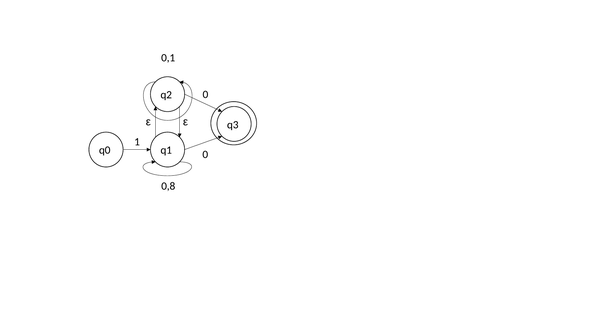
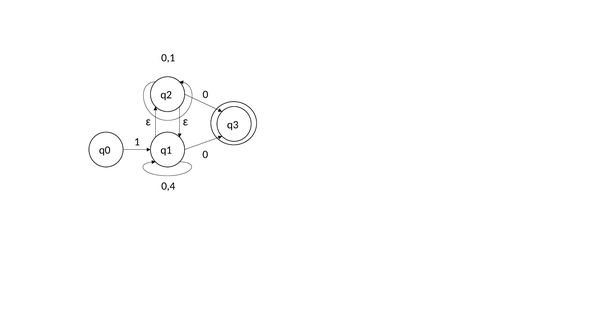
0,8: 0,8 -> 0,4
